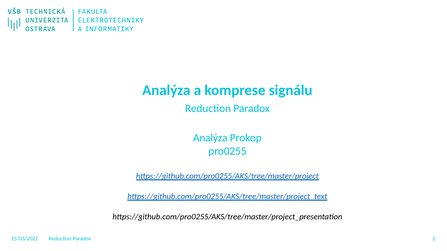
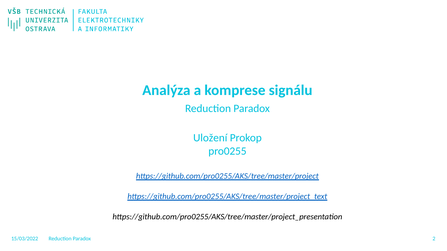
Analýza at (210, 138): Analýza -> Uložení
